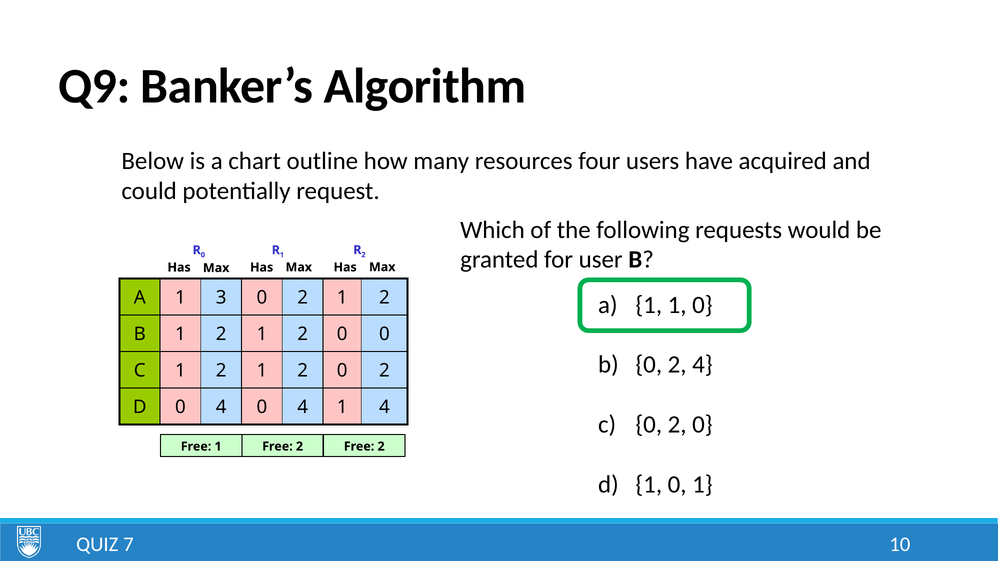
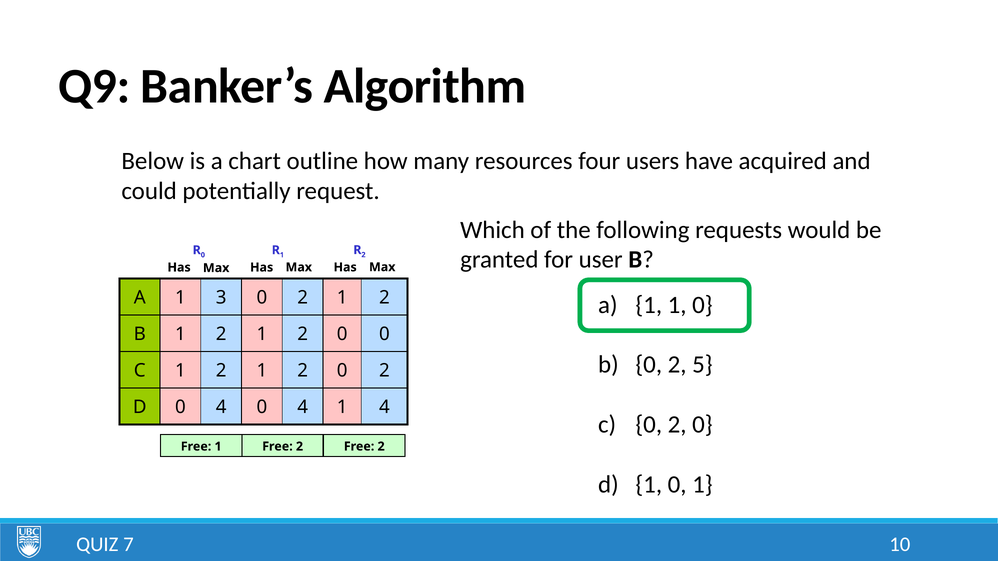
2 4: 4 -> 5
